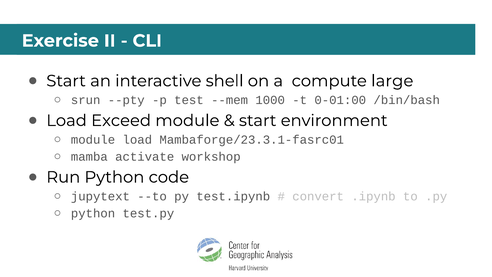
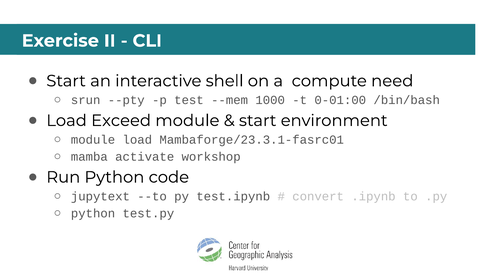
large: large -> need
